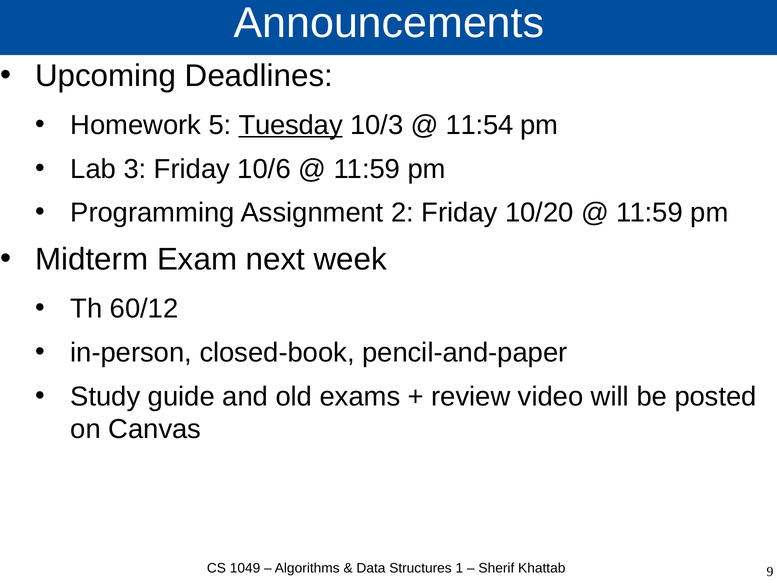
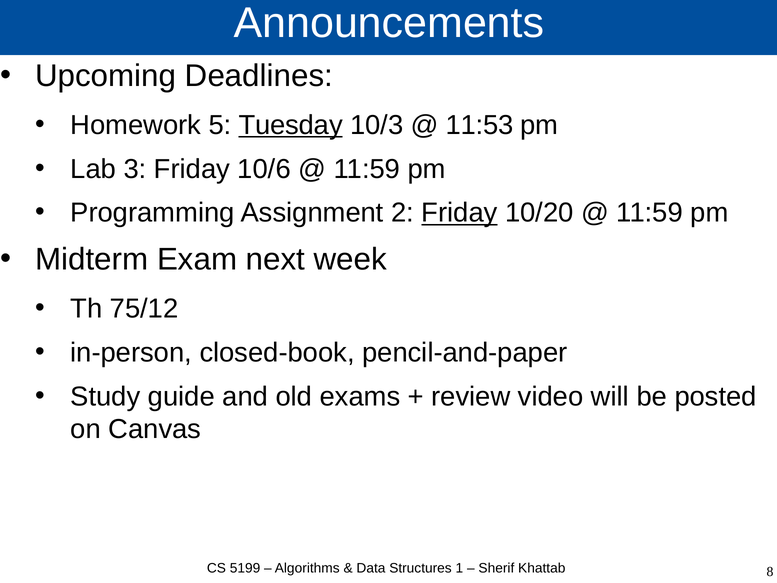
11:54: 11:54 -> 11:53
Friday at (460, 213) underline: none -> present
60/12: 60/12 -> 75/12
1049: 1049 -> 5199
9: 9 -> 8
